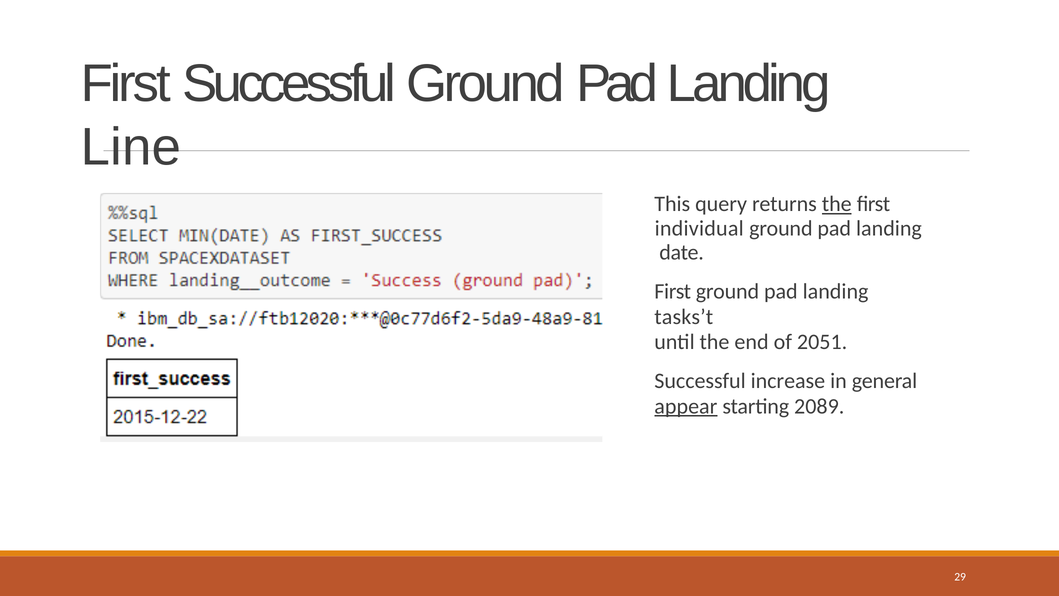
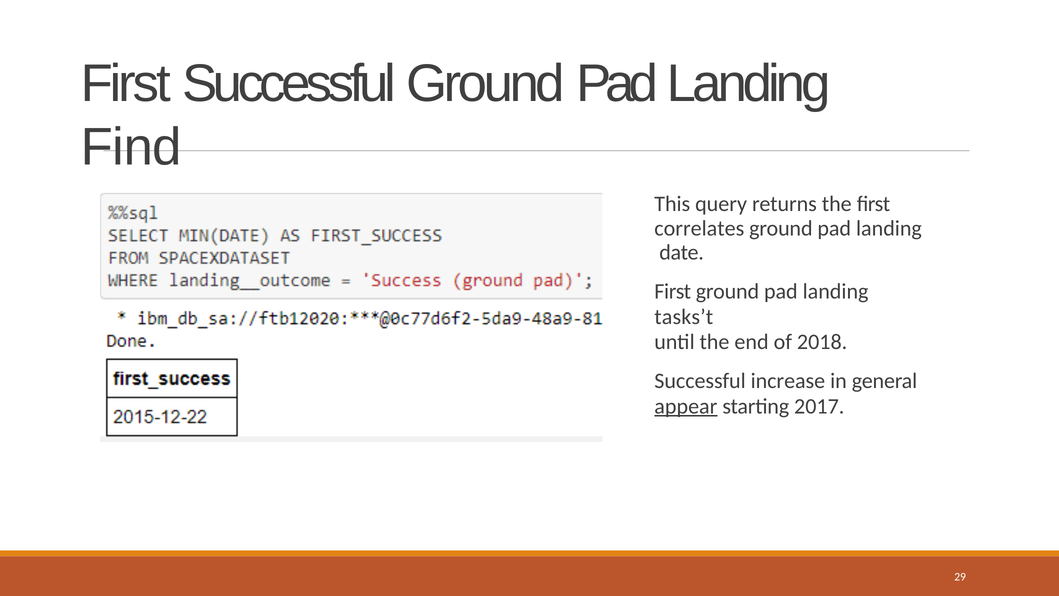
Line: Line -> Find
the at (837, 204) underline: present -> none
individual: individual -> correlates
2051: 2051 -> 2018
2089: 2089 -> 2017
